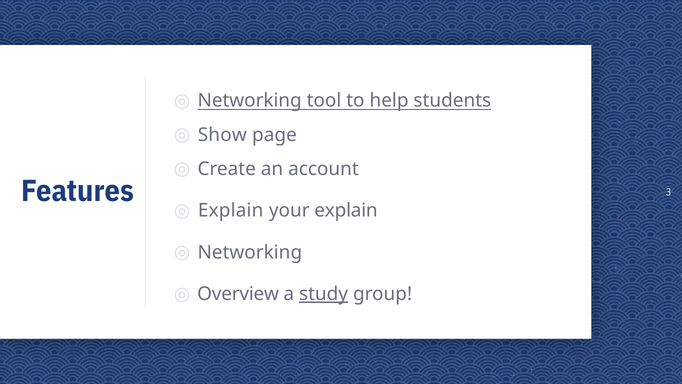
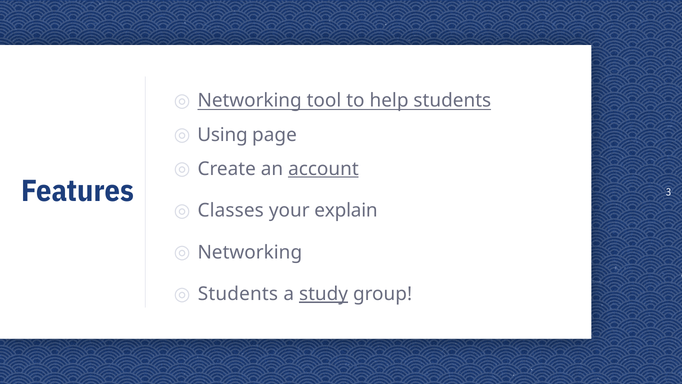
Show: Show -> Using
account underline: none -> present
Explain at (231, 210): Explain -> Classes
Overview at (238, 294): Overview -> Students
